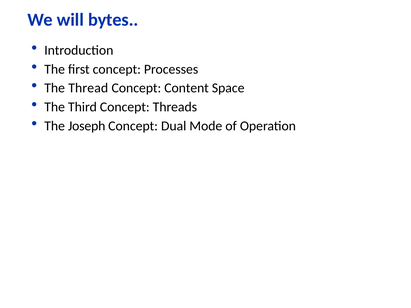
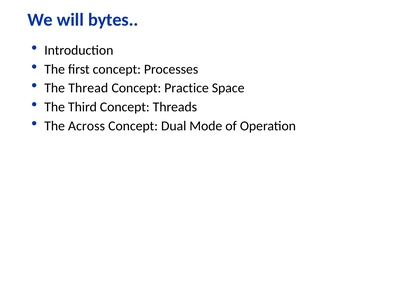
Content: Content -> Practice
Joseph: Joseph -> Across
